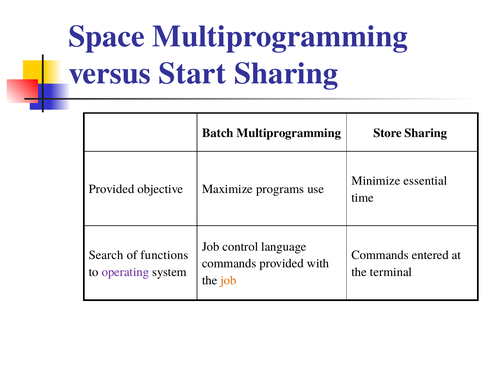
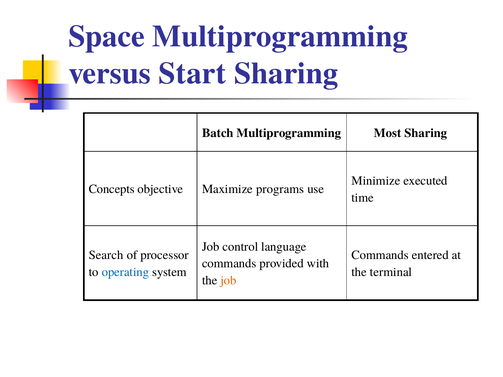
Store: Store -> Most
essential: essential -> executed
Provided at (112, 189): Provided -> Concepts
functions: functions -> processor
operating colour: purple -> blue
